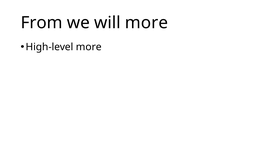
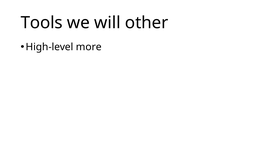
From: From -> Tools
will more: more -> other
